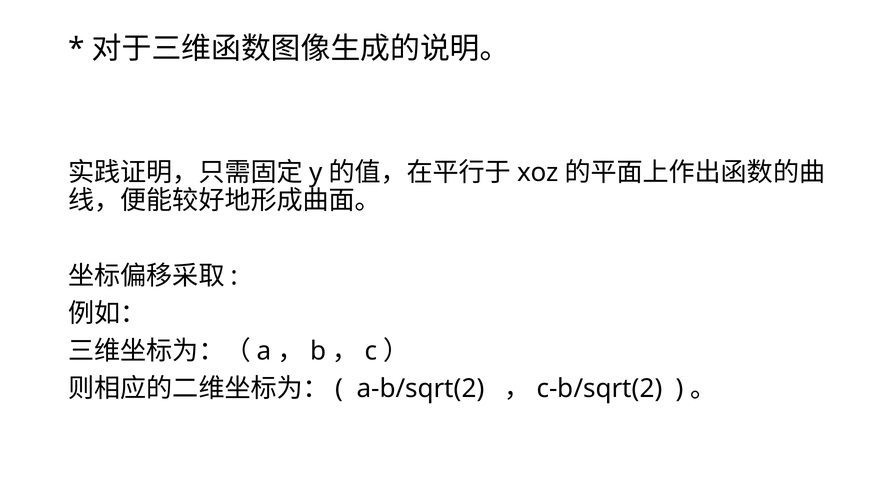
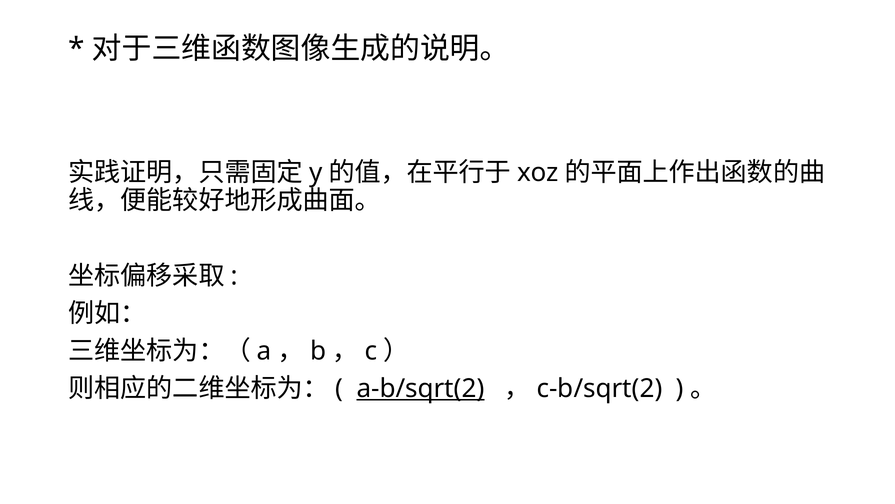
a-b/sqrt(2 underline: none -> present
